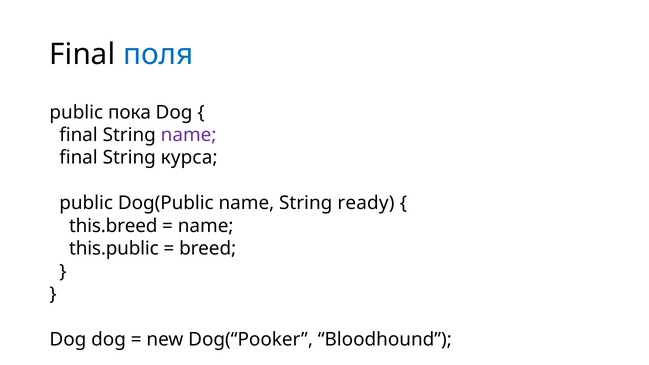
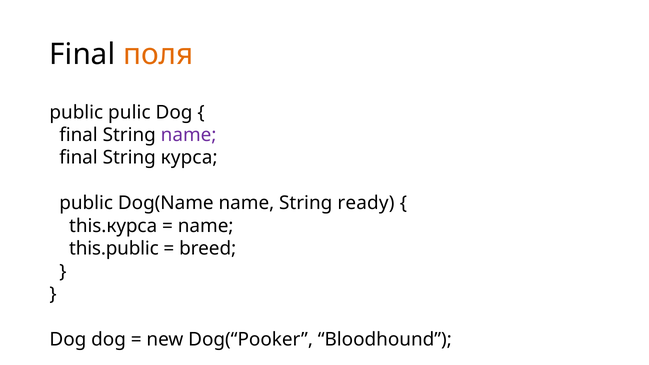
поля colour: blue -> orange
пока: пока -> pulic
Dog(Public: Dog(Public -> Dog(Name
this.breed: this.breed -> this.курса
